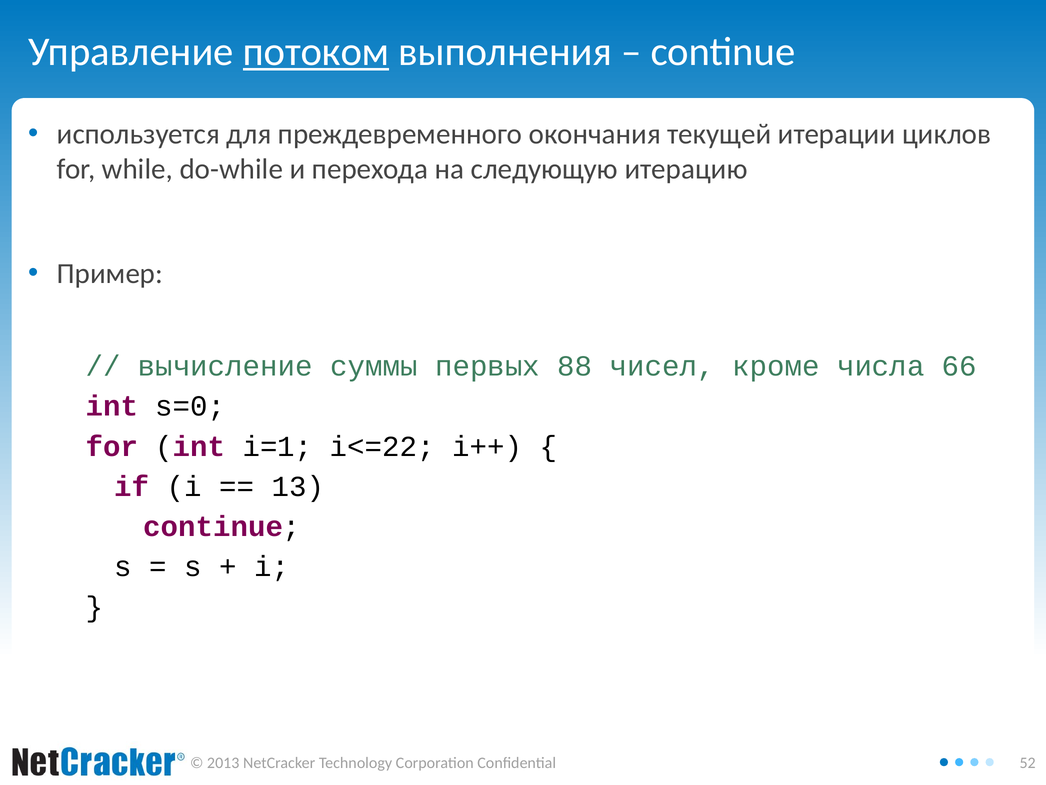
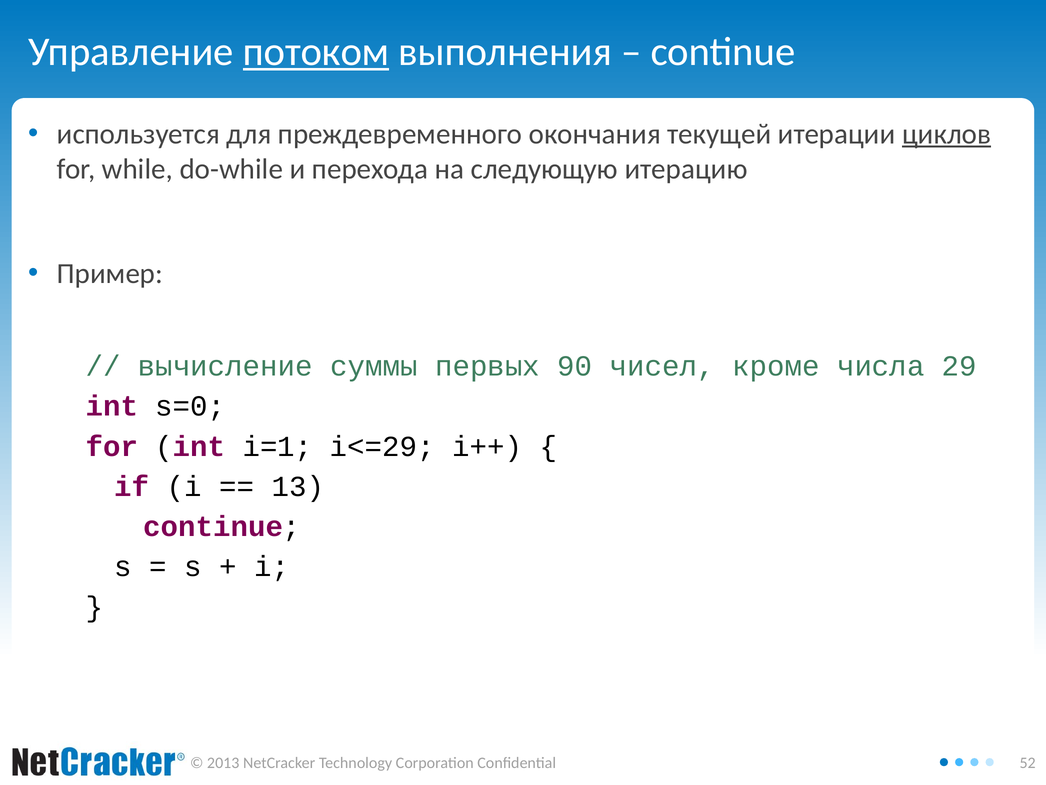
циклов underline: none -> present
88: 88 -> 90
66: 66 -> 29
i<=22: i<=22 -> i<=29
